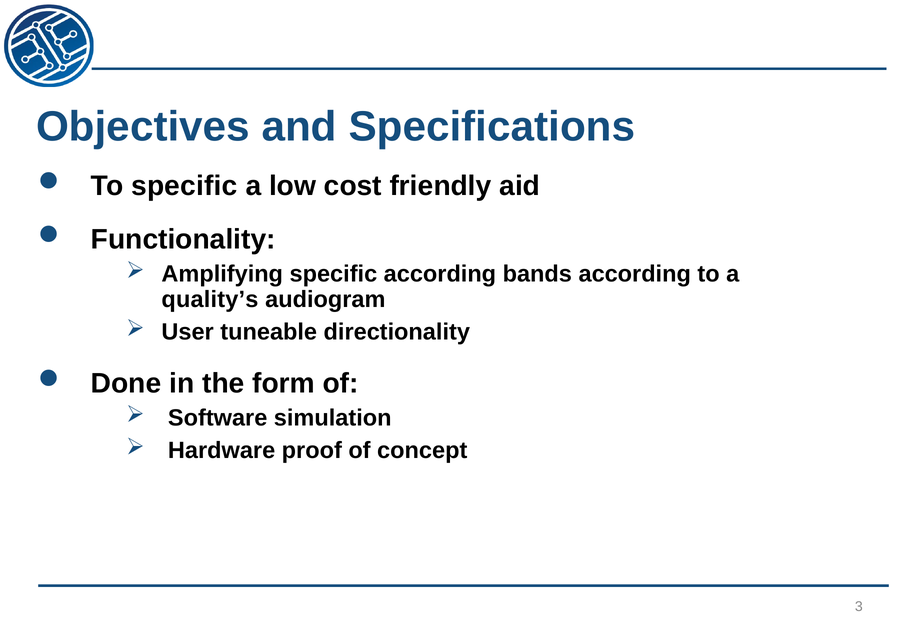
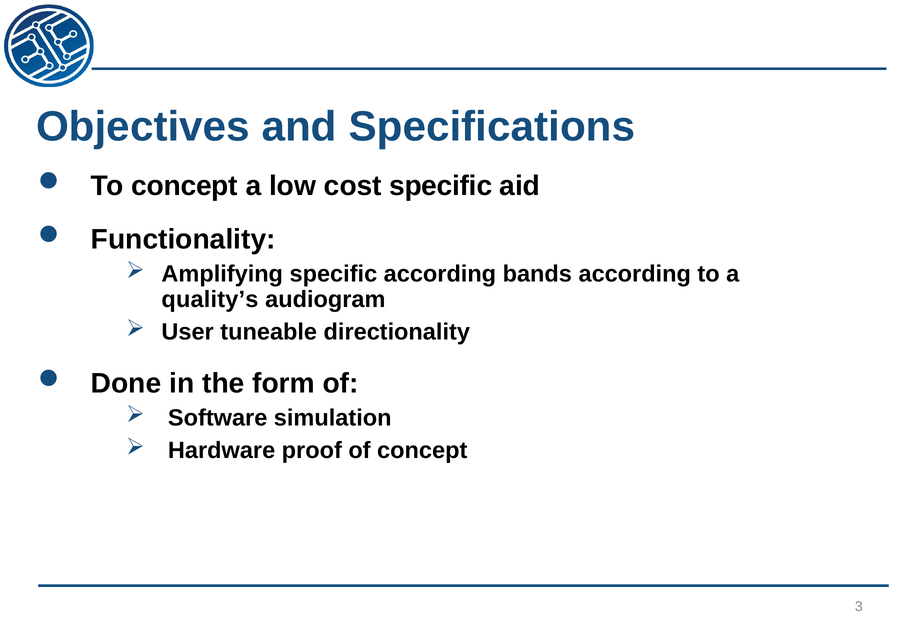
To specific: specific -> concept
cost friendly: friendly -> specific
